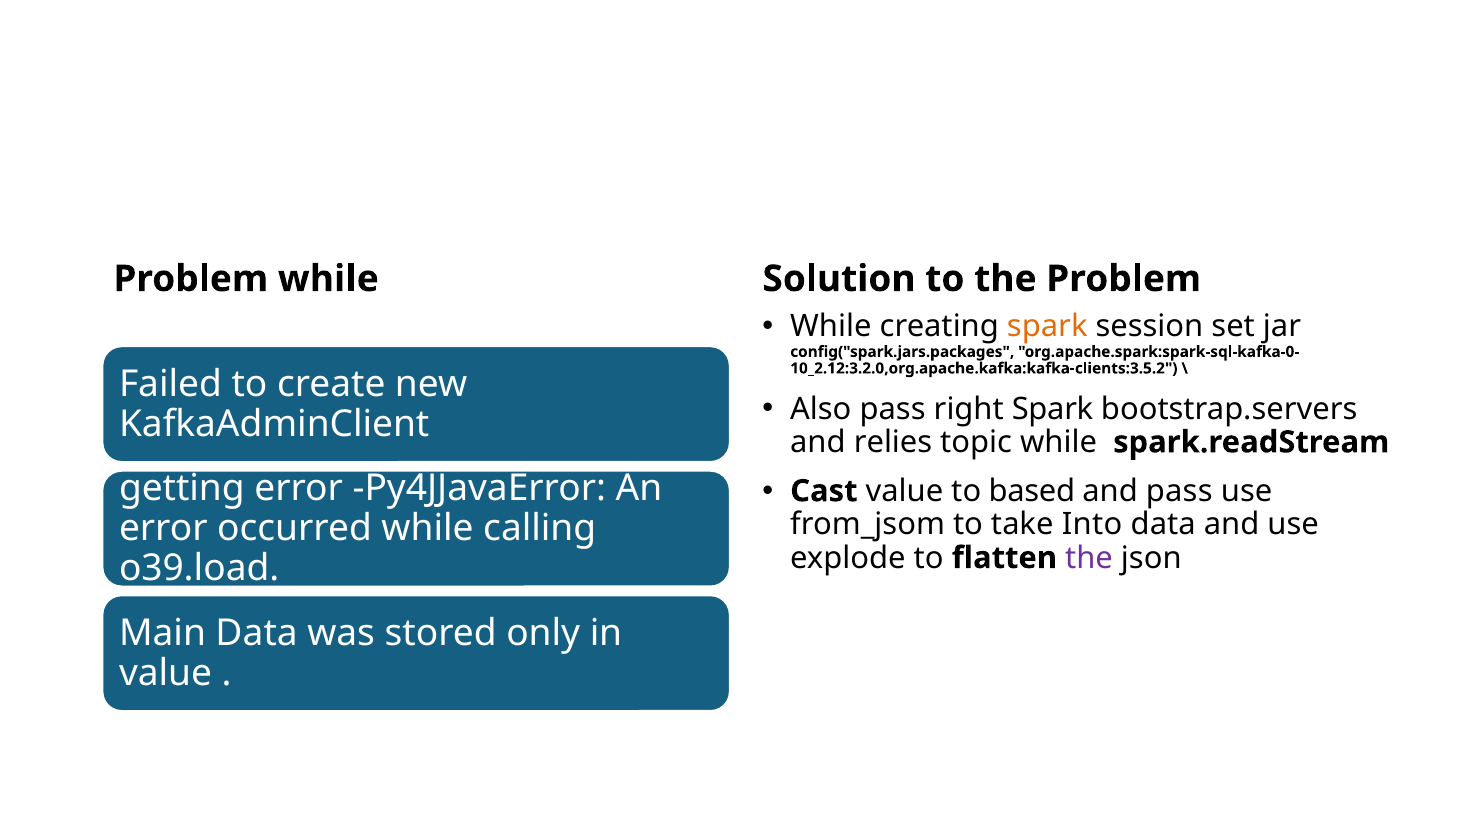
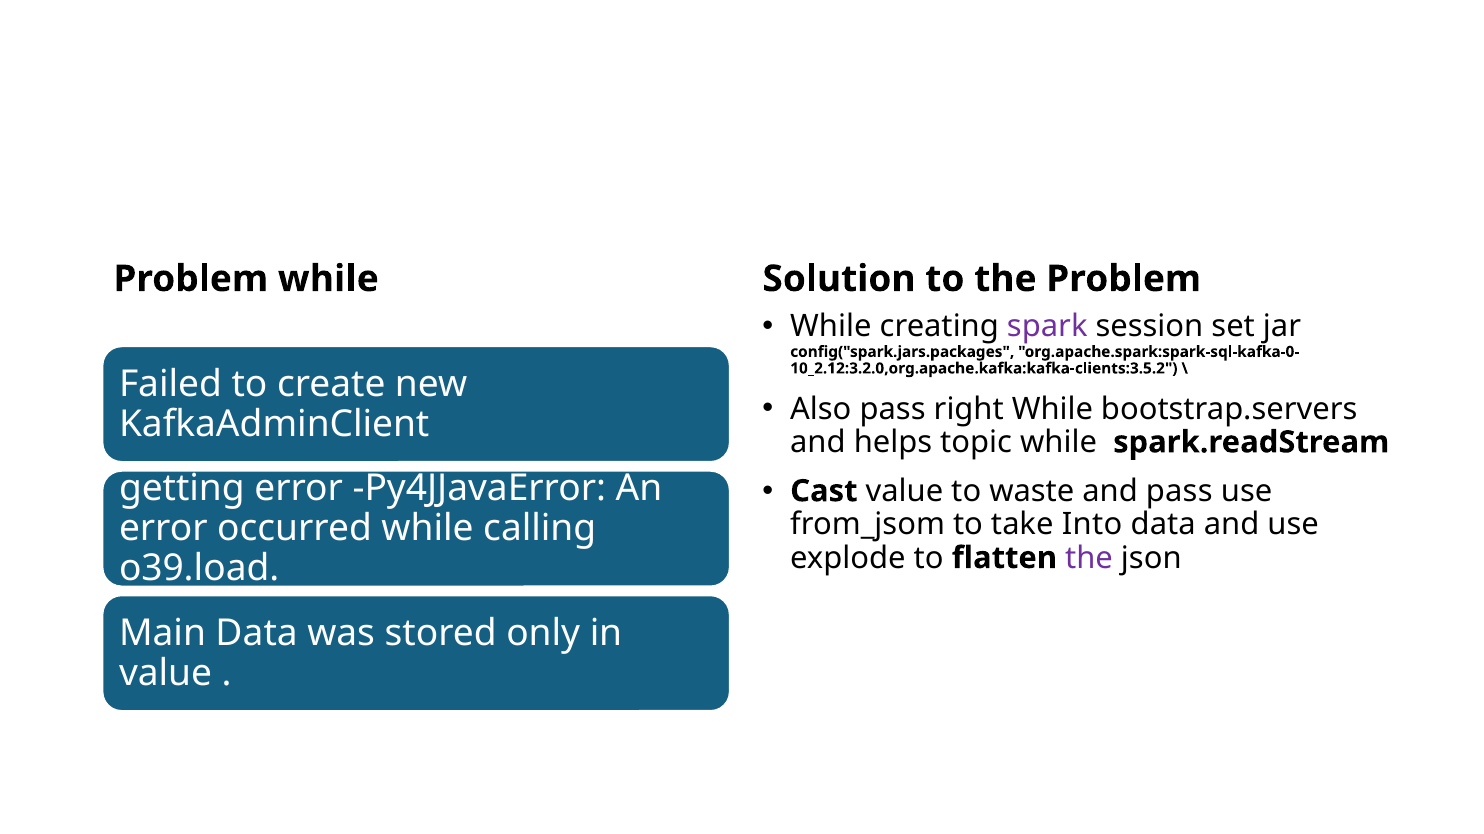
spark at (1047, 327) colour: orange -> purple
right Spark: Spark -> While
relies: relies -> helps
based: based -> waste
